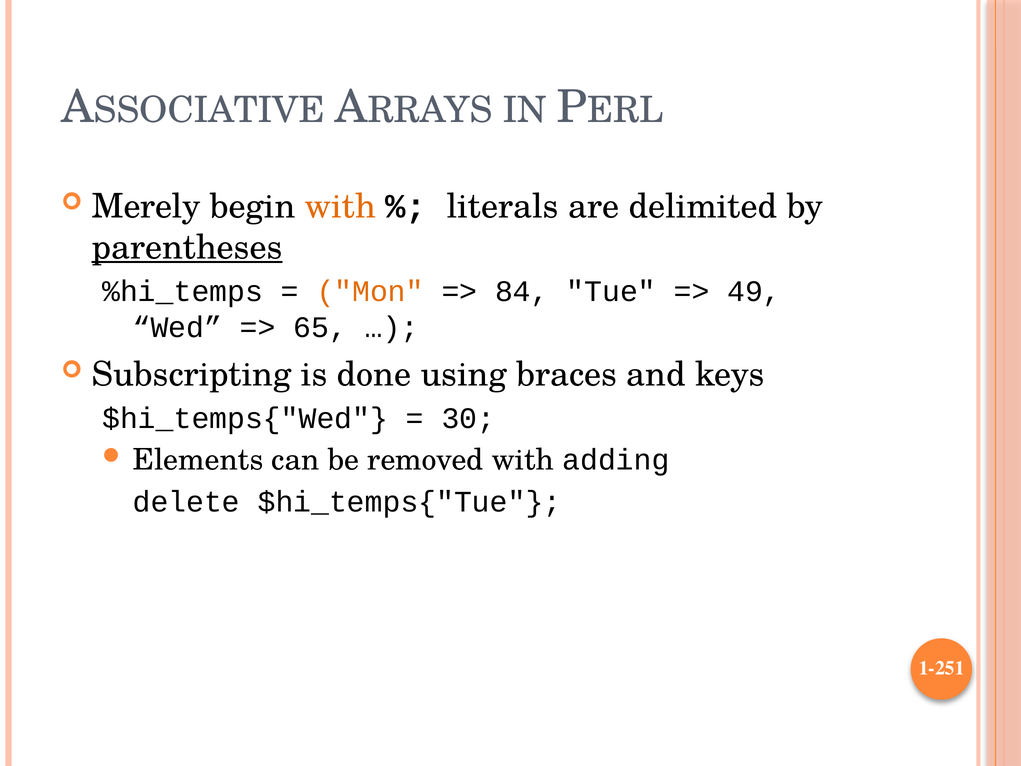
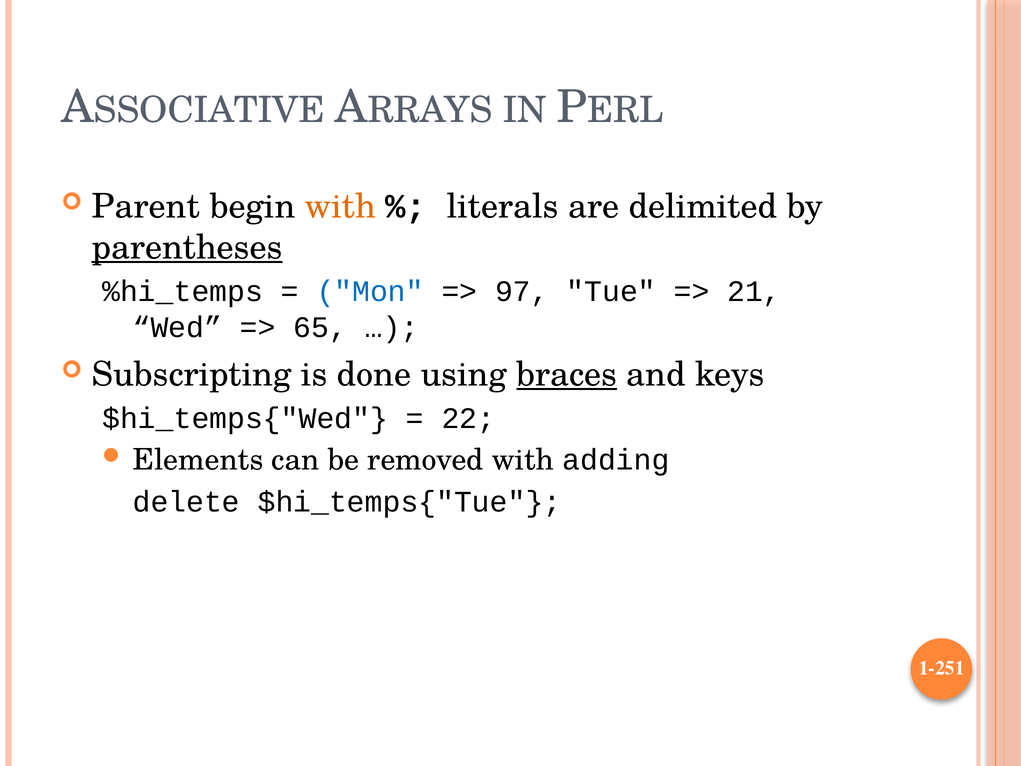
Merely: Merely -> Parent
Mon colour: orange -> blue
84: 84 -> 97
49: 49 -> 21
braces underline: none -> present
30: 30 -> 22
